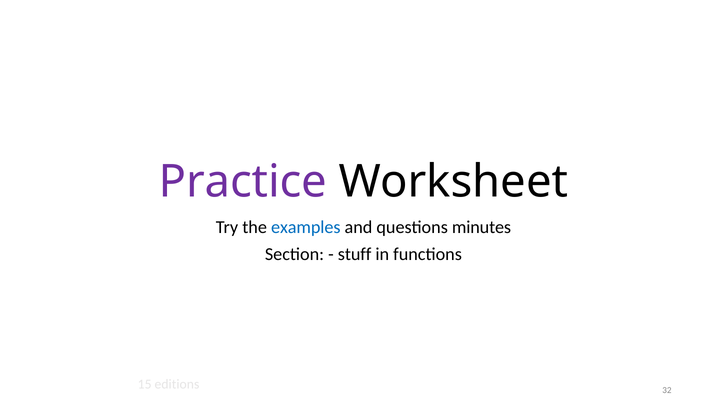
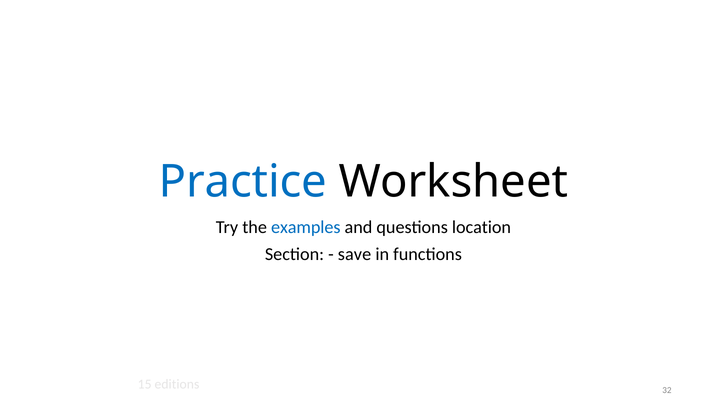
Practice colour: purple -> blue
minutes: minutes -> location
stuff: stuff -> save
